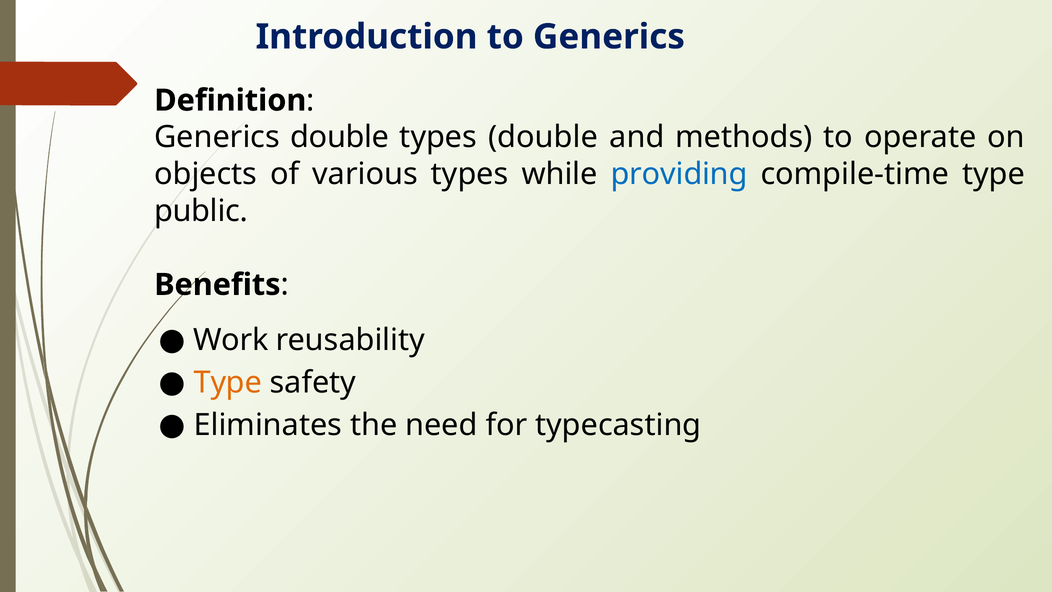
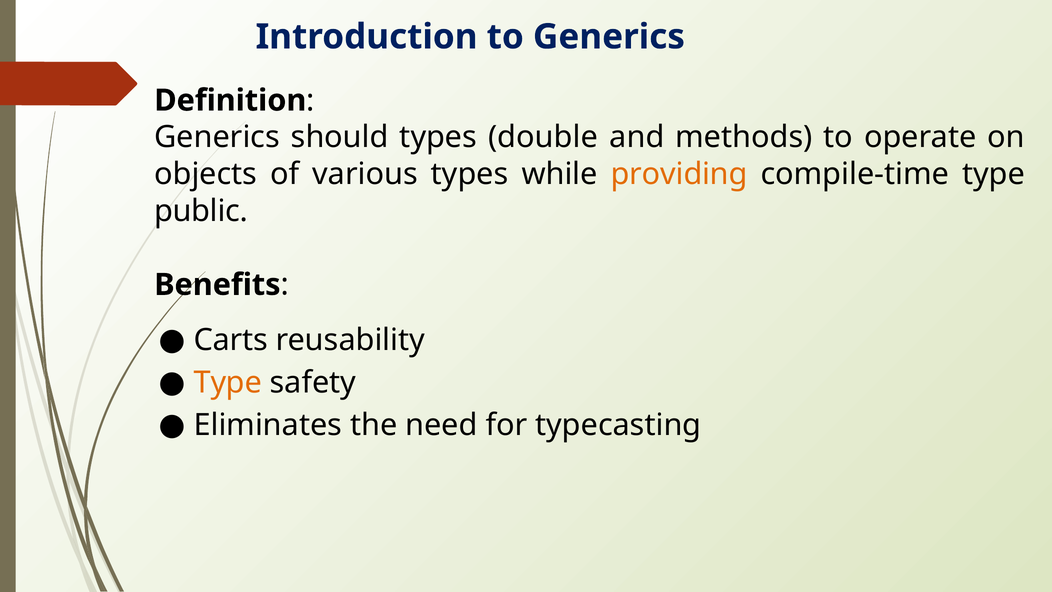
Generics double: double -> should
providing colour: blue -> orange
Work: Work -> Carts
